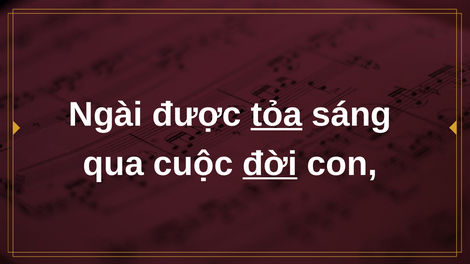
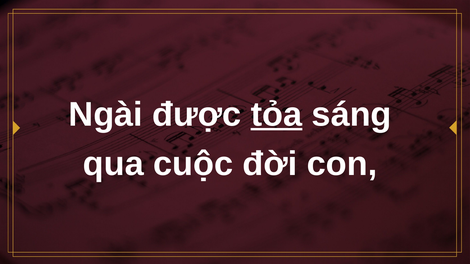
đời underline: present -> none
